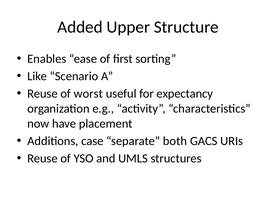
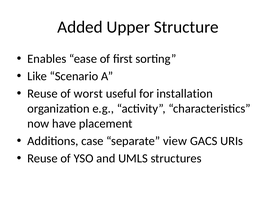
expectancy: expectancy -> installation
both: both -> view
